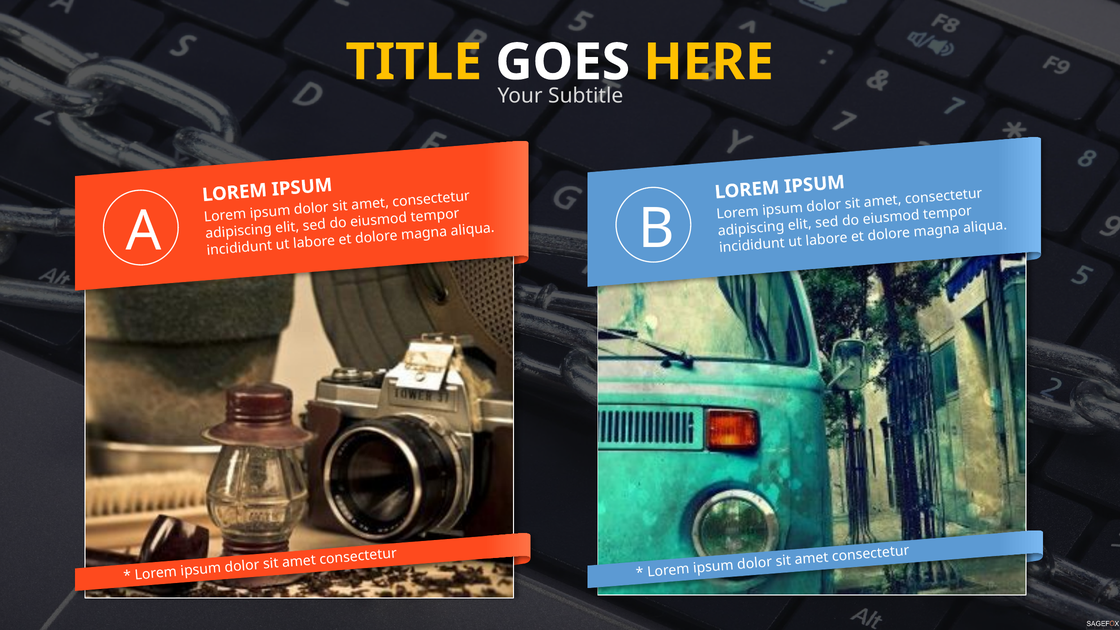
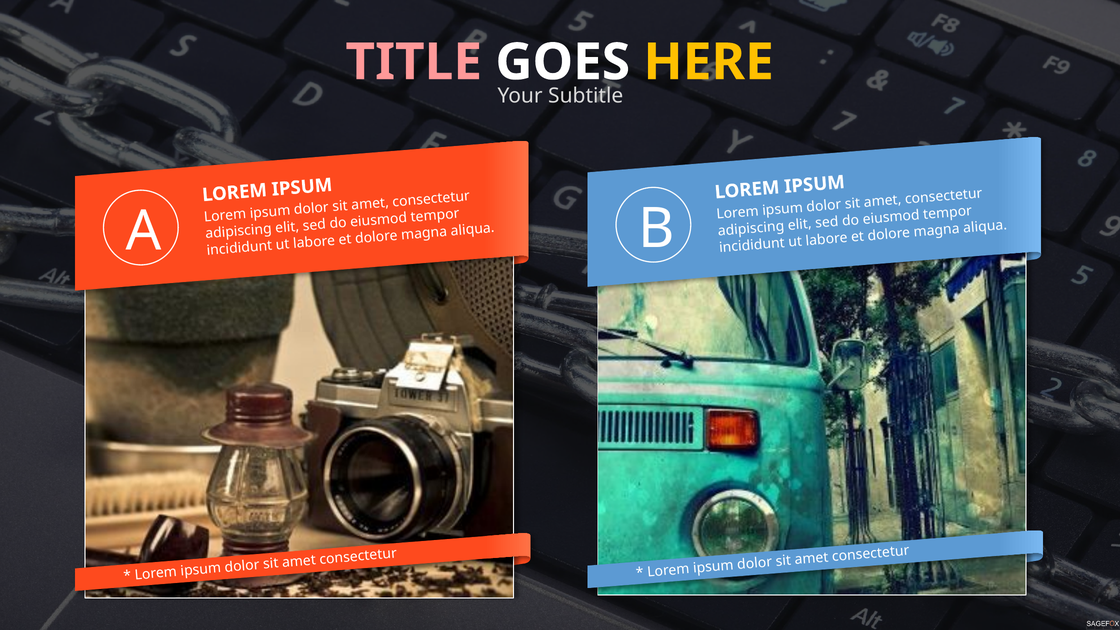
TITLE colour: yellow -> pink
